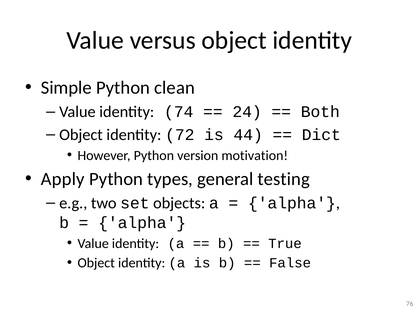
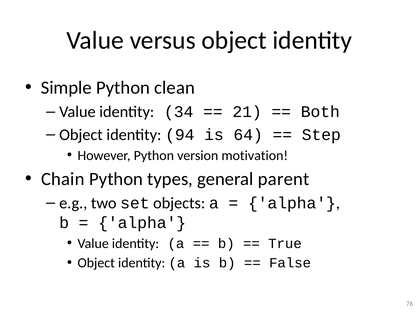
74: 74 -> 34
24: 24 -> 21
72: 72 -> 94
44: 44 -> 64
Dict: Dict -> Step
Apply: Apply -> Chain
testing: testing -> parent
